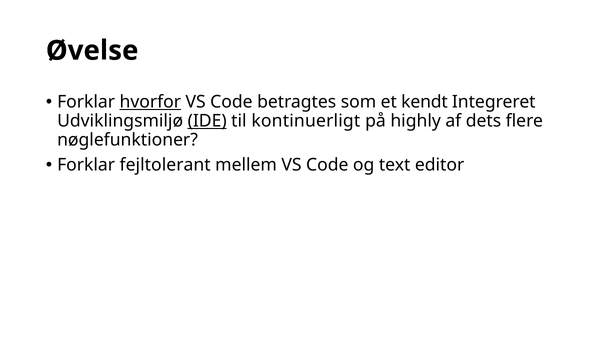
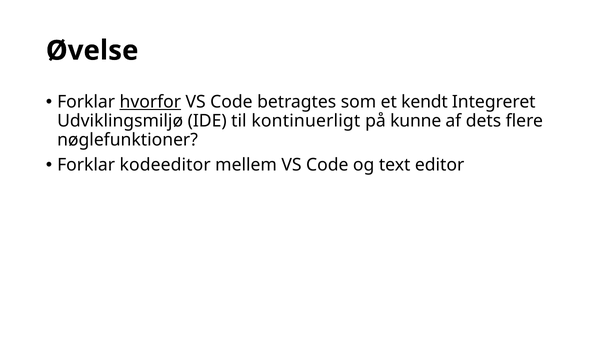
IDE underline: present -> none
highly: highly -> kunne
fejltolerant: fejltolerant -> kodeeditor
